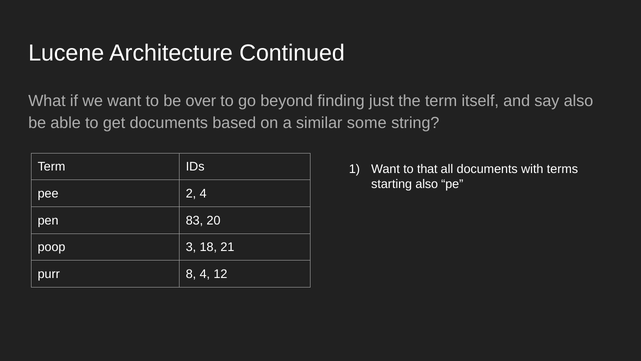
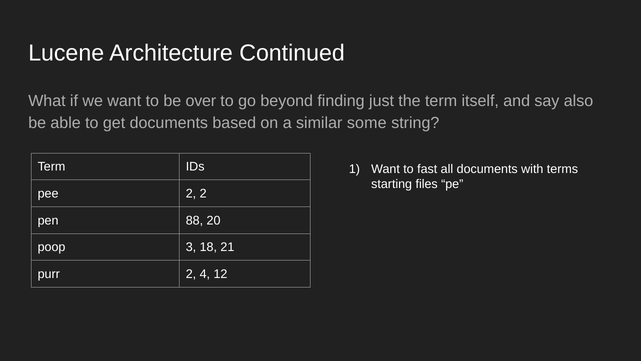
that: that -> fast
starting also: also -> files
2 4: 4 -> 2
83: 83 -> 88
purr 8: 8 -> 2
